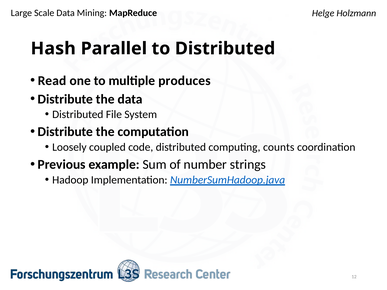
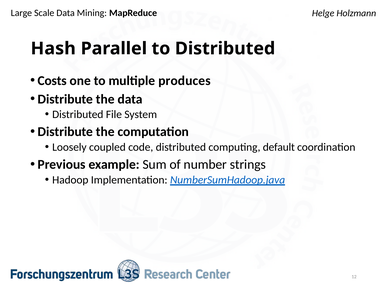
Read: Read -> Costs
counts: counts -> default
